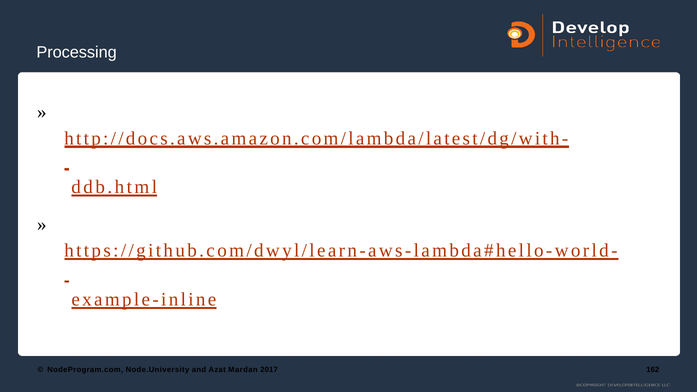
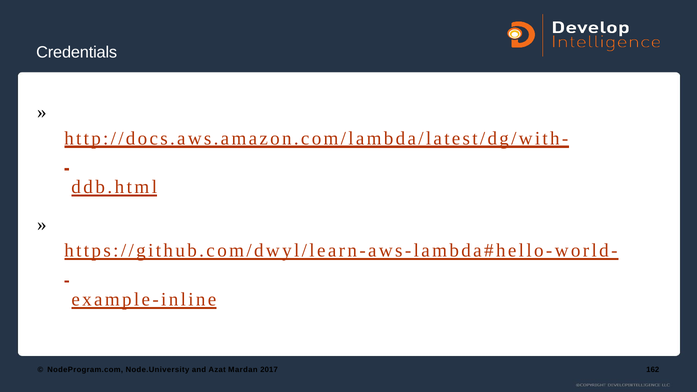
Processing: Processing -> Credentials
